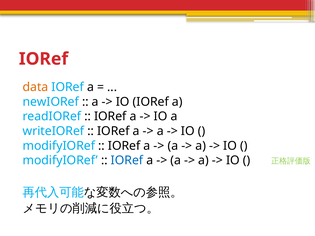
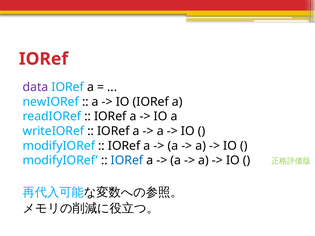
data colour: orange -> purple
